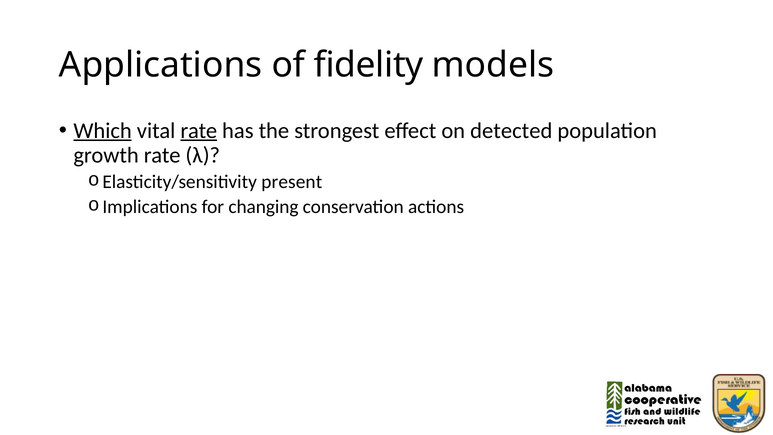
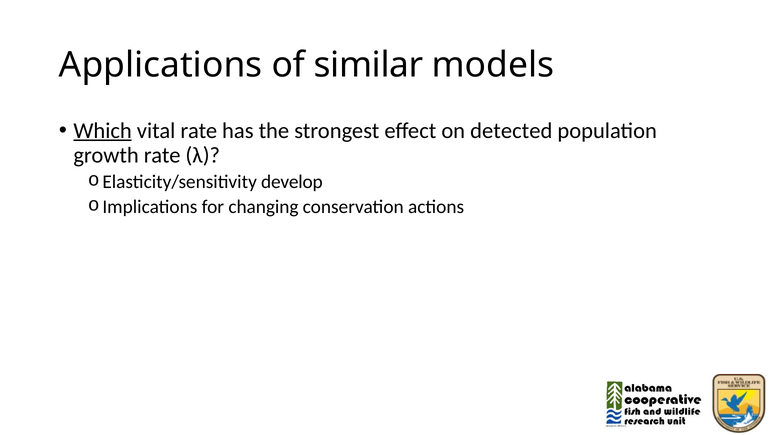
fidelity: fidelity -> similar
rate at (199, 131) underline: present -> none
present: present -> develop
